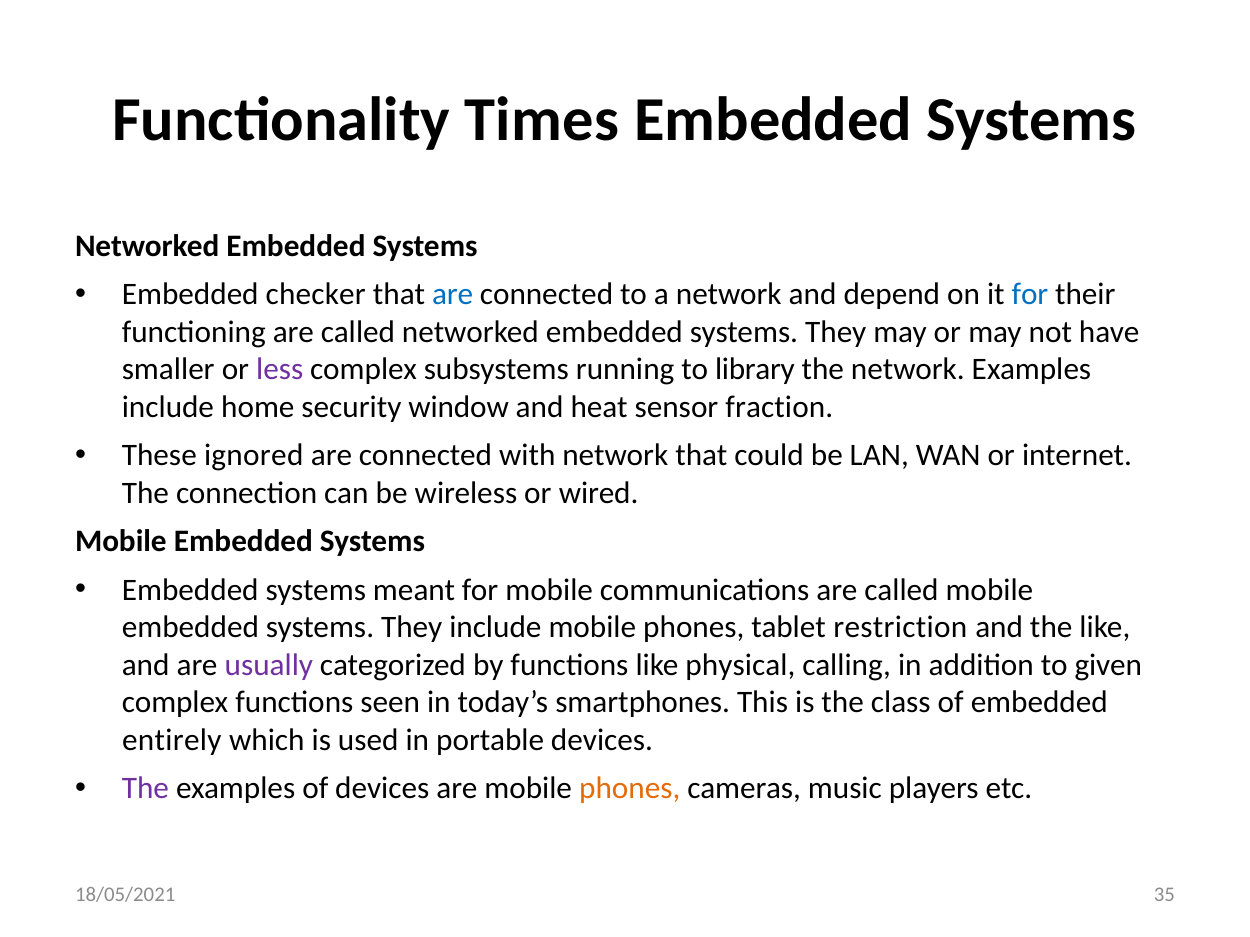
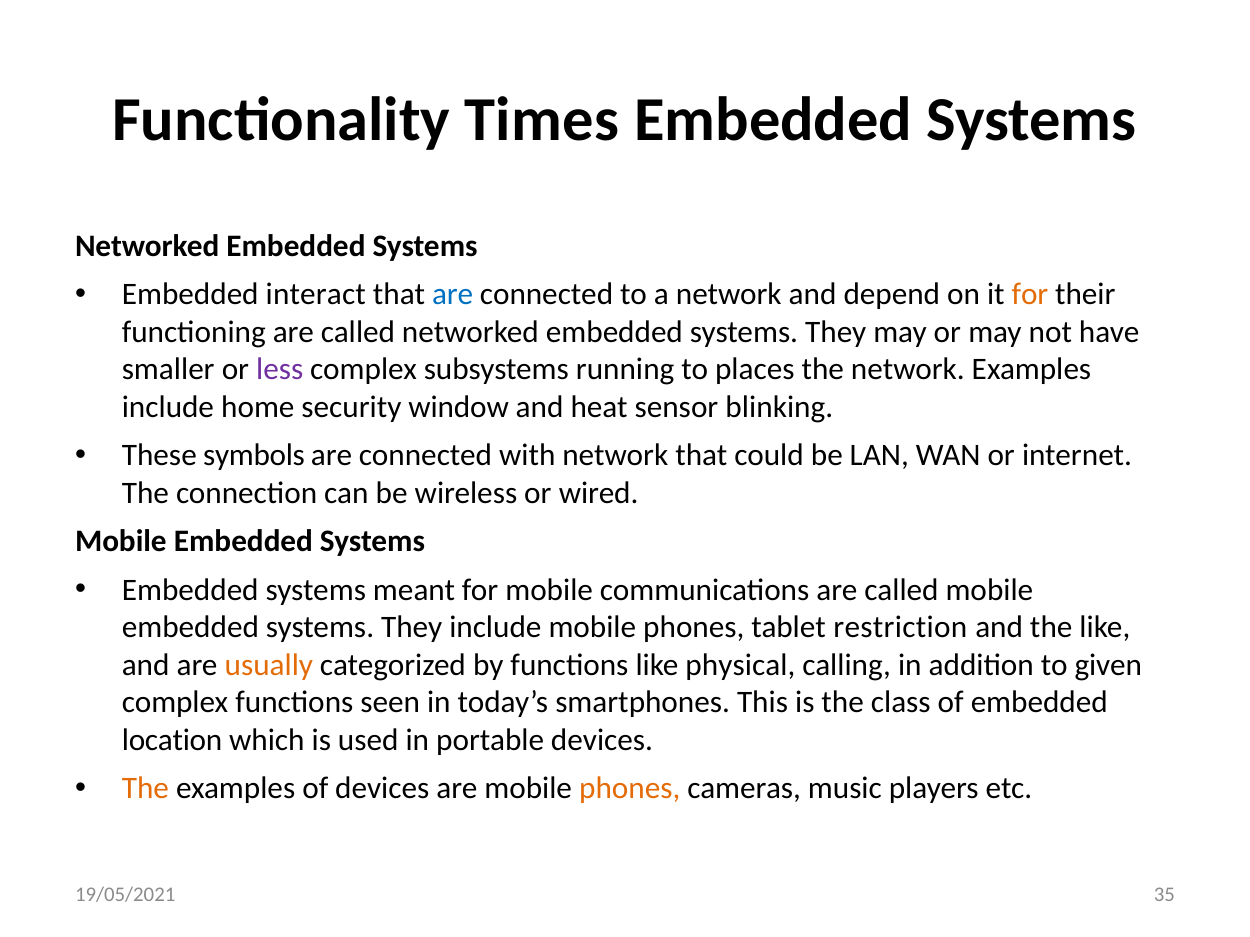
checker: checker -> interact
for at (1030, 295) colour: blue -> orange
library: library -> places
fraction: fraction -> blinking
ignored: ignored -> symbols
usually colour: purple -> orange
entirely: entirely -> location
The at (145, 789) colour: purple -> orange
18/05/2021: 18/05/2021 -> 19/05/2021
